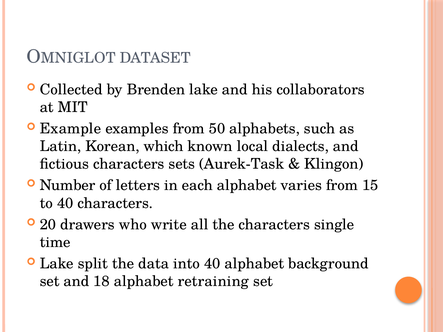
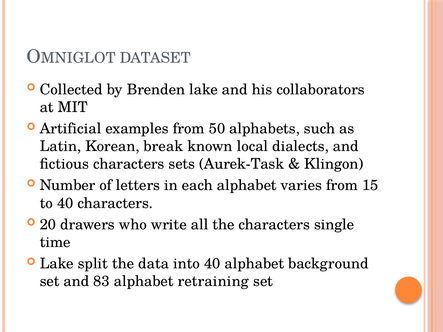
Example: Example -> Artificial
which: which -> break
18: 18 -> 83
